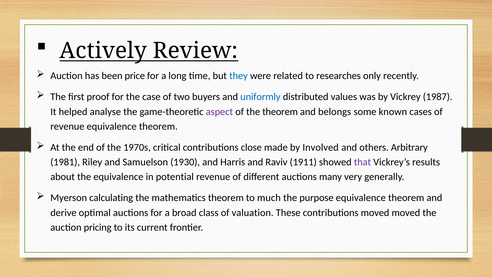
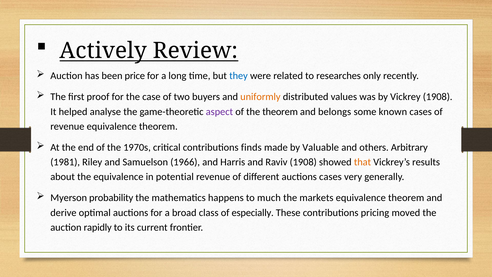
uniformly colour: blue -> orange
Vickrey 1987: 1987 -> 1908
close: close -> finds
Involved: Involved -> Valuable
1930: 1930 -> 1966
Raviv 1911: 1911 -> 1908
that colour: purple -> orange
auctions many: many -> cases
calculating: calculating -> probability
mathematics theorem: theorem -> happens
purpose: purpose -> markets
valuation: valuation -> especially
contributions moved: moved -> pricing
pricing: pricing -> rapidly
